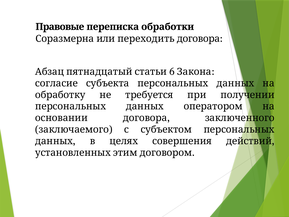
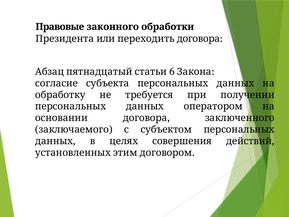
переписка: переписка -> законного
Соразмерна: Соразмерна -> Президента
